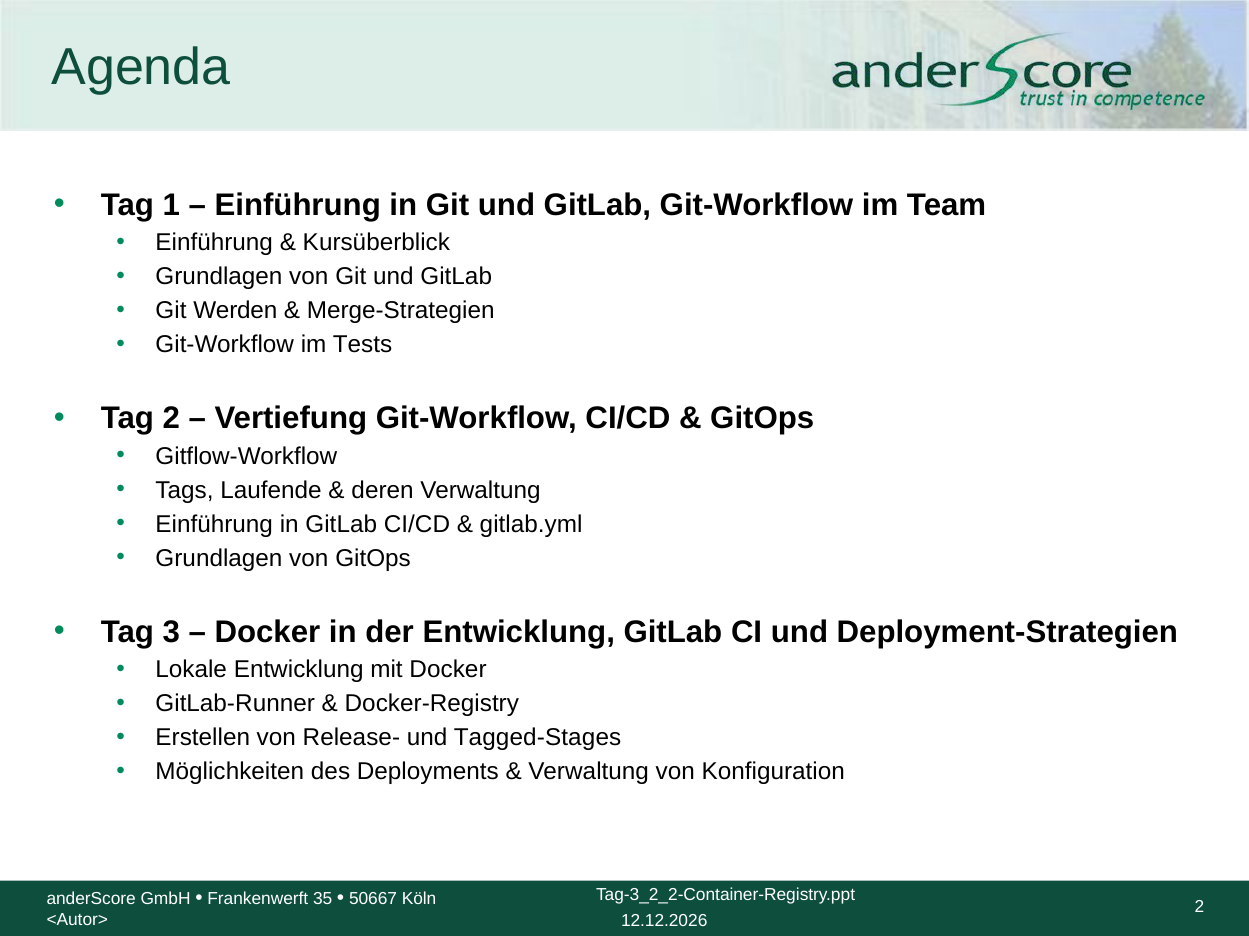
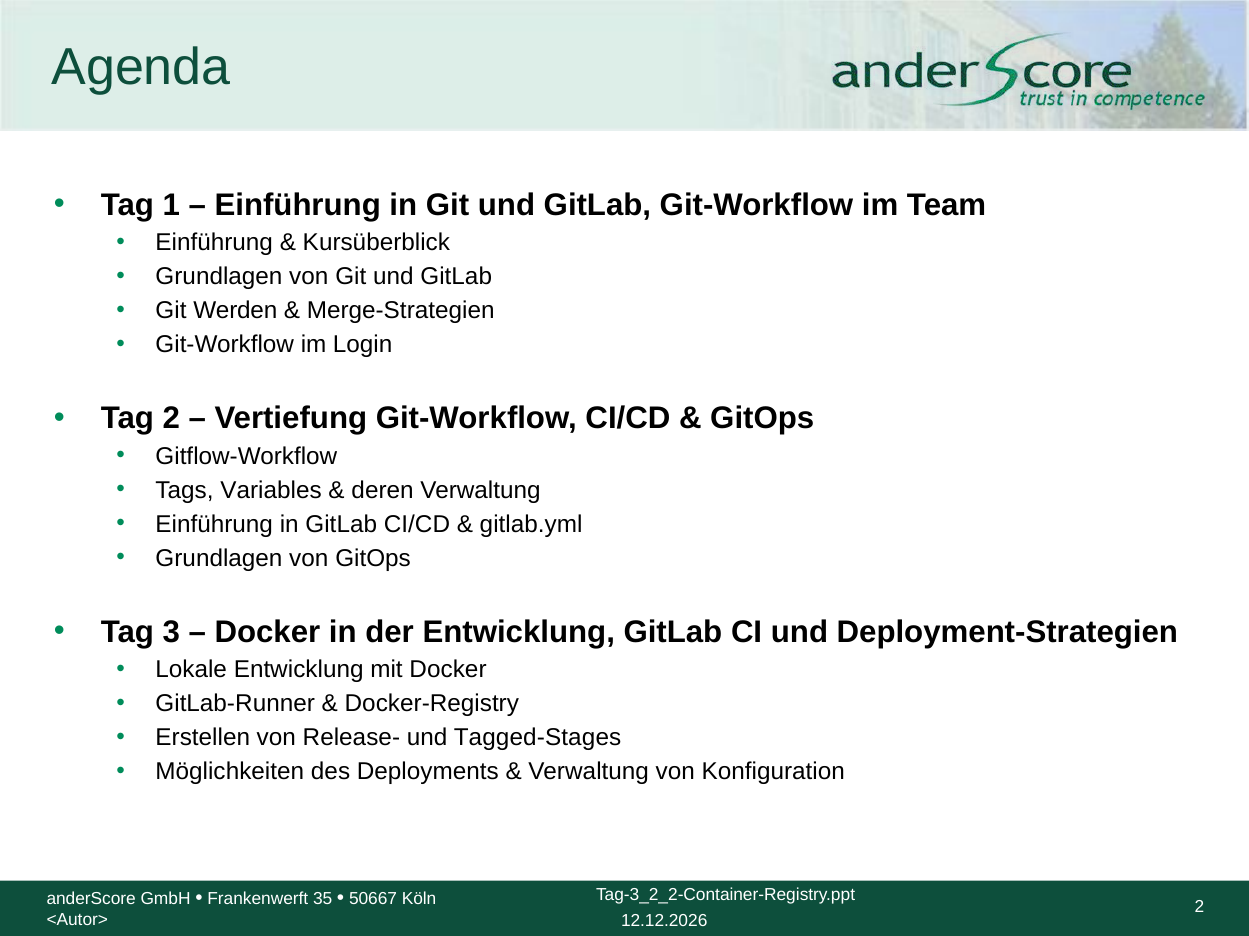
Tests: Tests -> Login
Laufende: Laufende -> Variables
